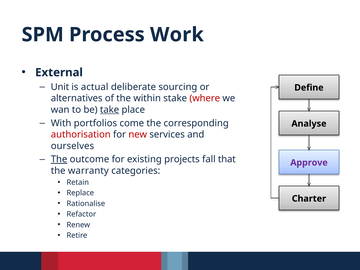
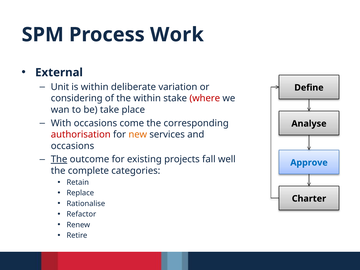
is actual: actual -> within
sourcing: sourcing -> variation
alternatives: alternatives -> considering
take underline: present -> none
With portfolios: portfolios -> occasions
new colour: red -> orange
ourselves at (72, 146): ourselves -> occasions
that: that -> well
Approve colour: purple -> blue
warranty: warranty -> complete
